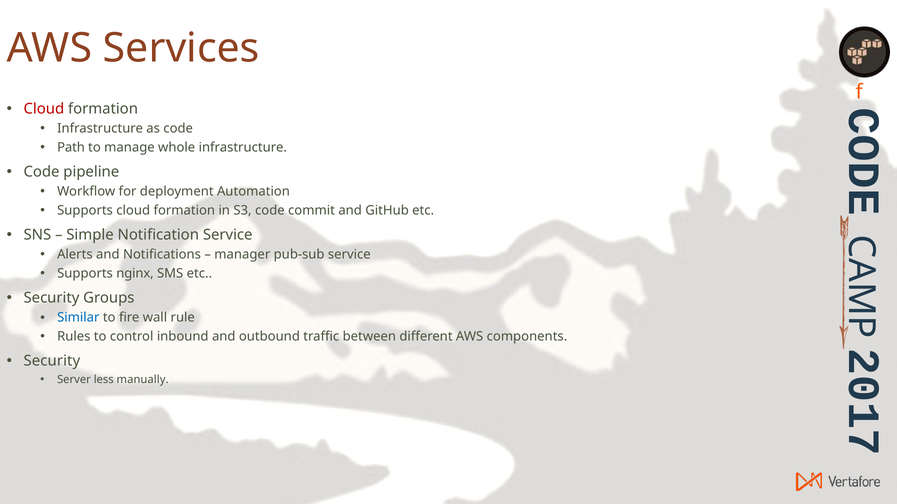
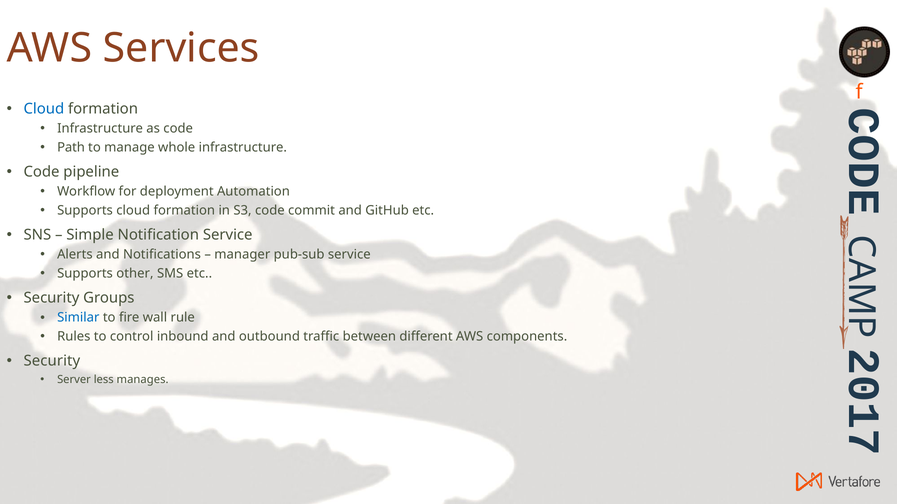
Cloud at (44, 109) colour: red -> blue
nginx: nginx -> other
manually: manually -> manages
